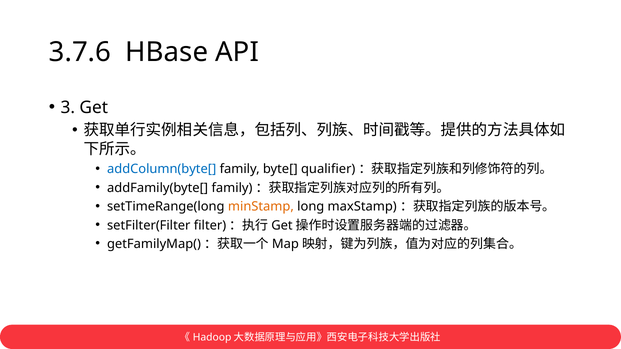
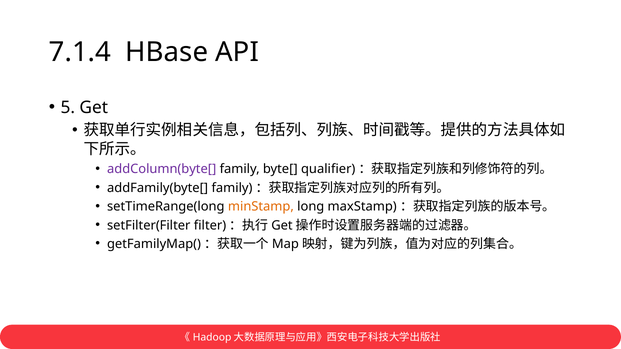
3.7.6: 3.7.6 -> 7.1.4
3: 3 -> 5
addColumn(byte[ colour: blue -> purple
